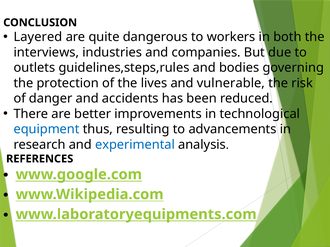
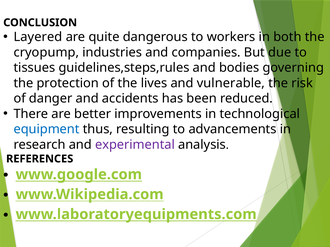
interviews: interviews -> cryopump
outlets: outlets -> tissues
experimental colour: blue -> purple
